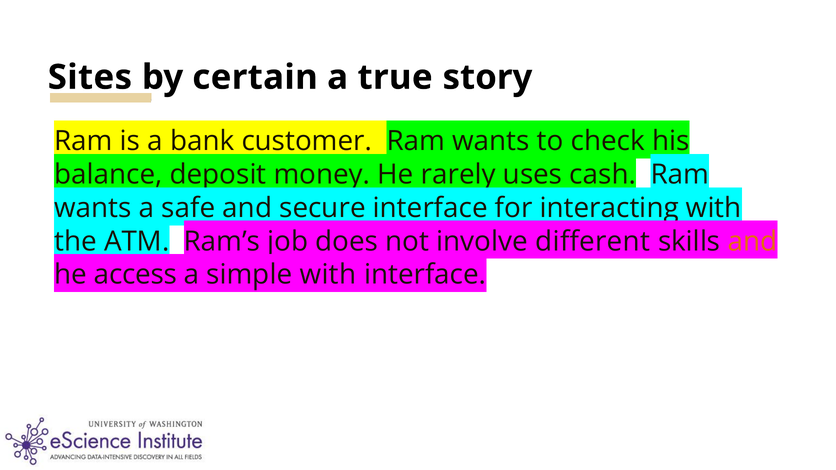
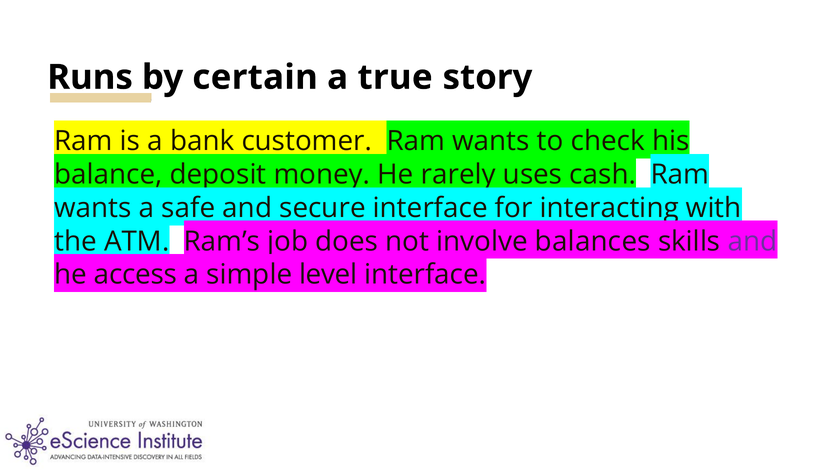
Sites: Sites -> Runs
different: different -> balances
and at (752, 241) colour: orange -> purple
simple with: with -> level
